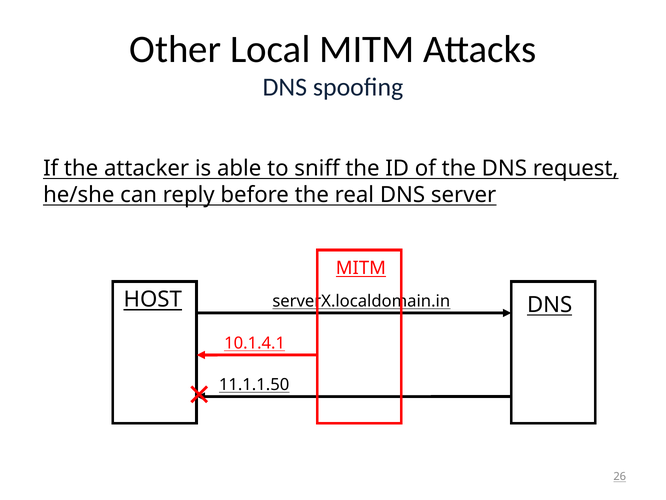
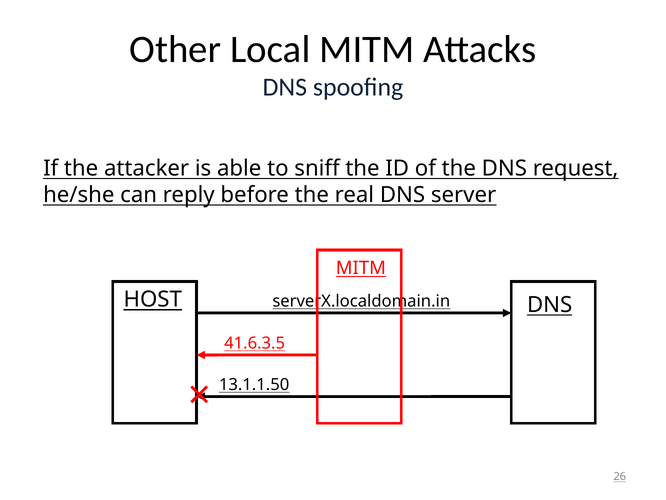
10.1.4.1: 10.1.4.1 -> 41.6.3.5
11.1.1.50: 11.1.1.50 -> 13.1.1.50
